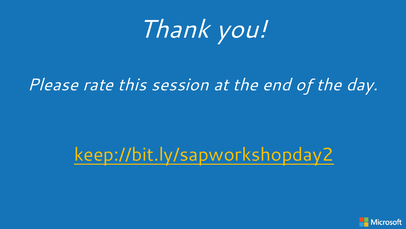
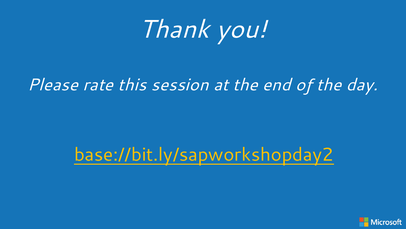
keep://bit.ly/sapworkshopday2: keep://bit.ly/sapworkshopday2 -> base://bit.ly/sapworkshopday2
